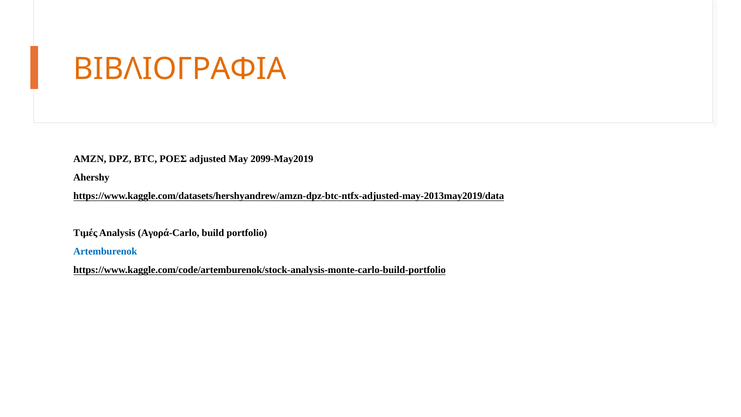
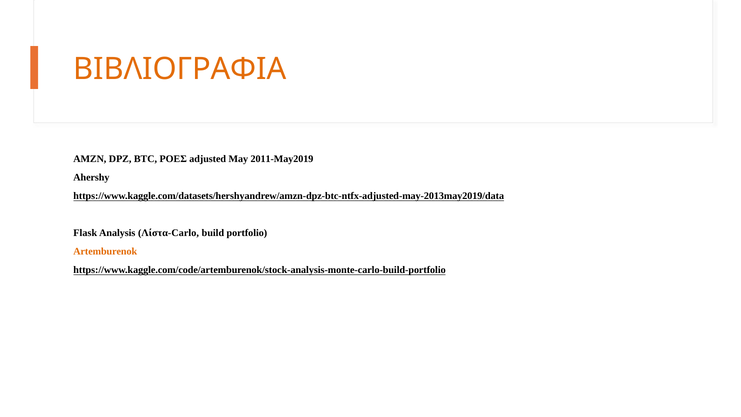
2099-May2019: 2099-May2019 -> 2011-May2019
Τιμές: Τιμές -> Flask
Αγορά-Carlo: Αγορά-Carlo -> Λίστα-Carlo
Artemburenok colour: blue -> orange
